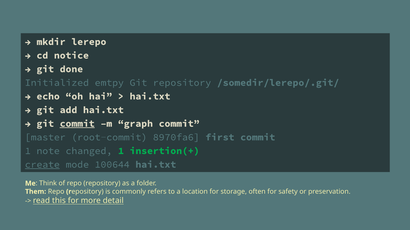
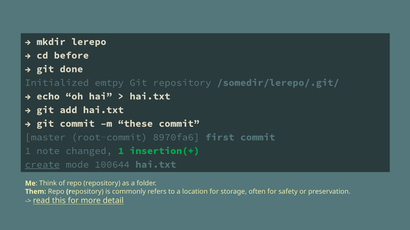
notice: notice -> before
commit at (77, 124) underline: present -> none
graph: graph -> these
